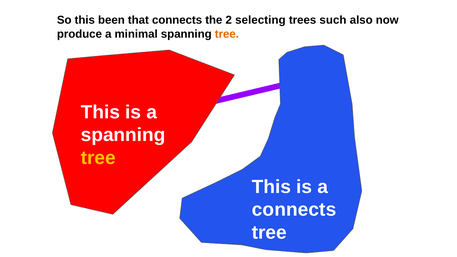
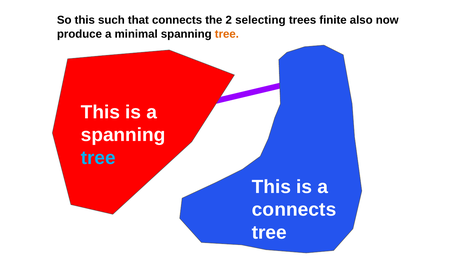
been: been -> such
such: such -> finite
tree at (98, 158) colour: yellow -> light blue
